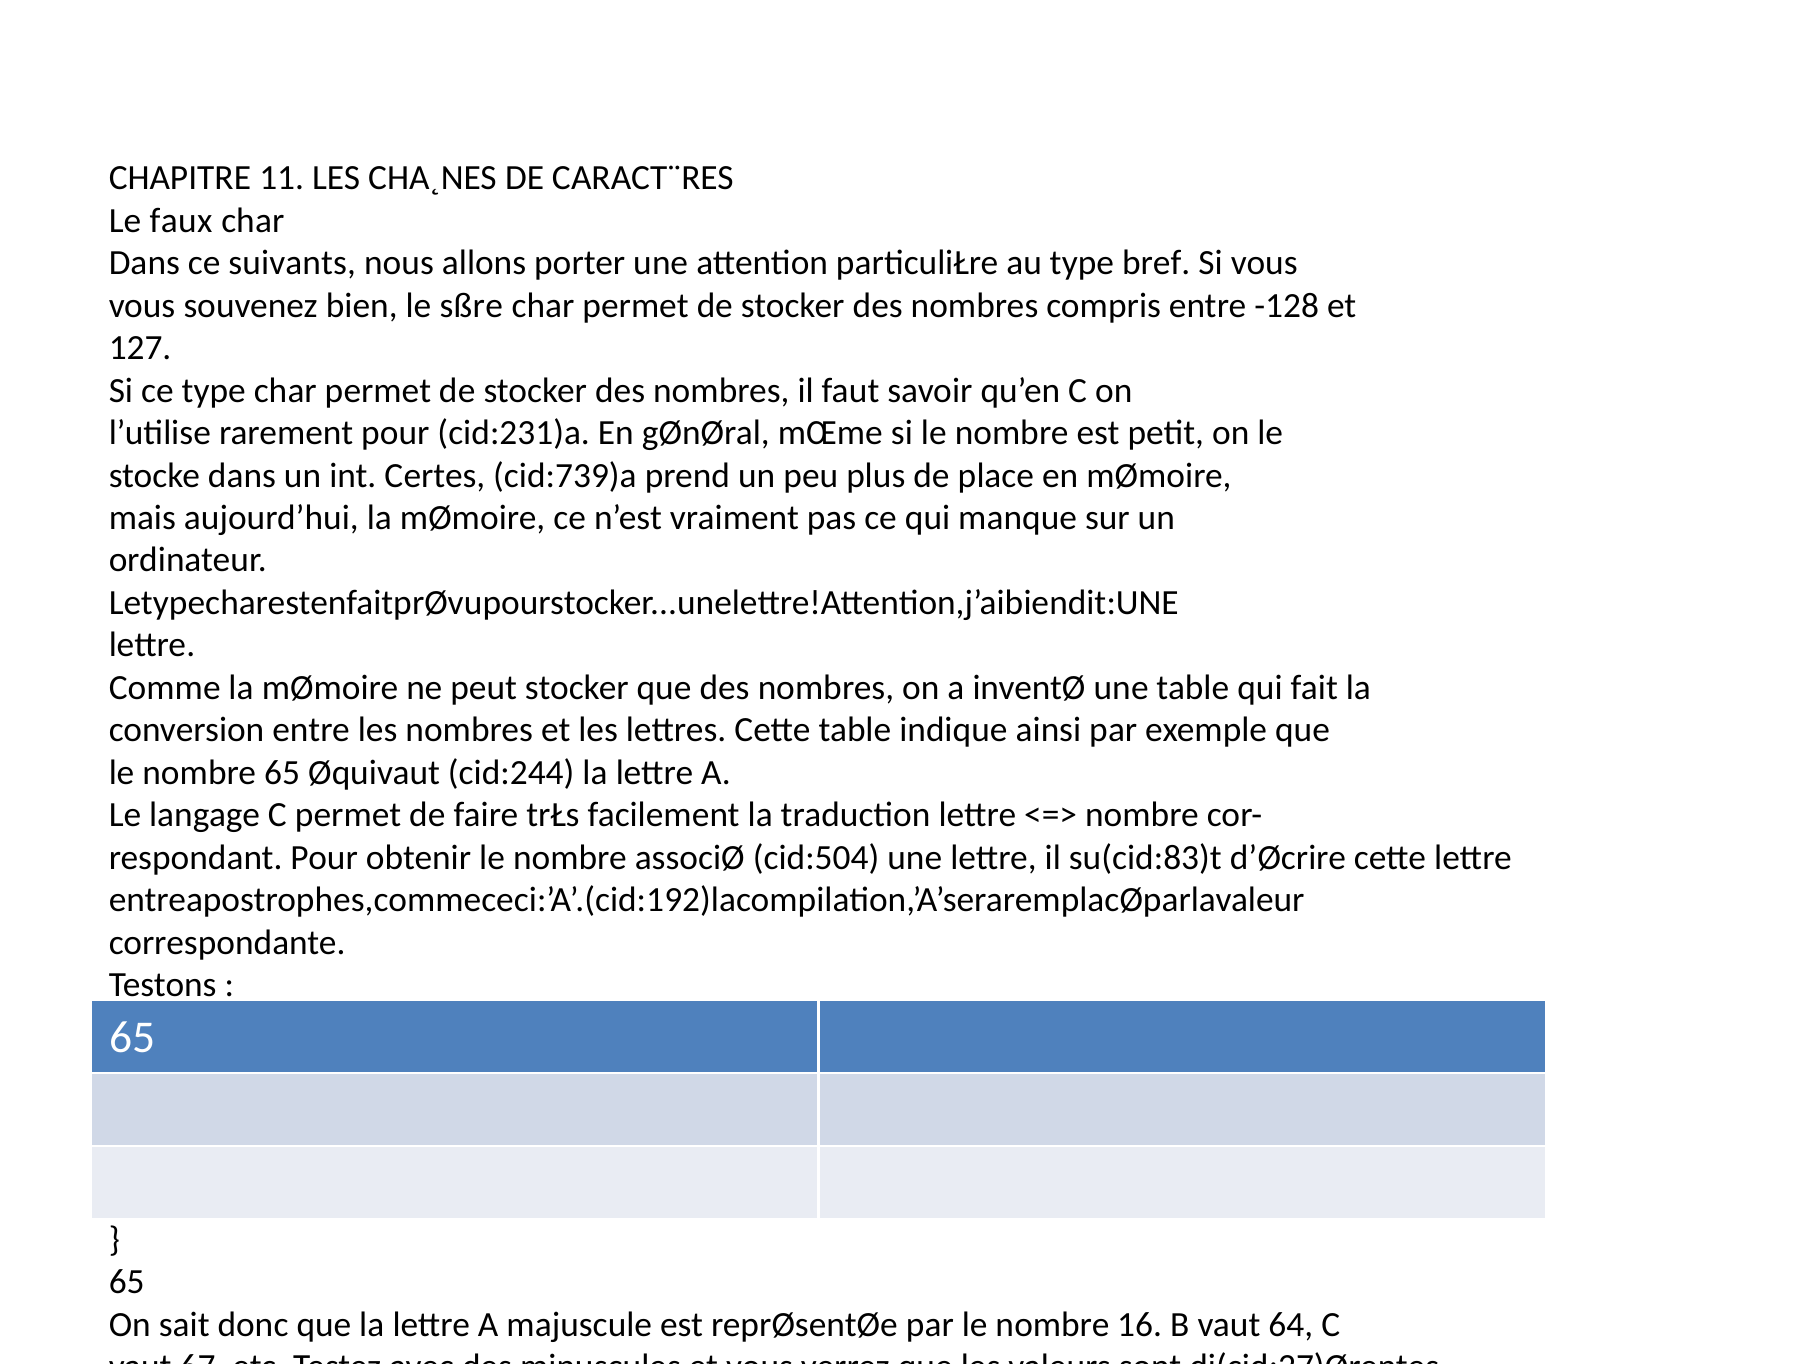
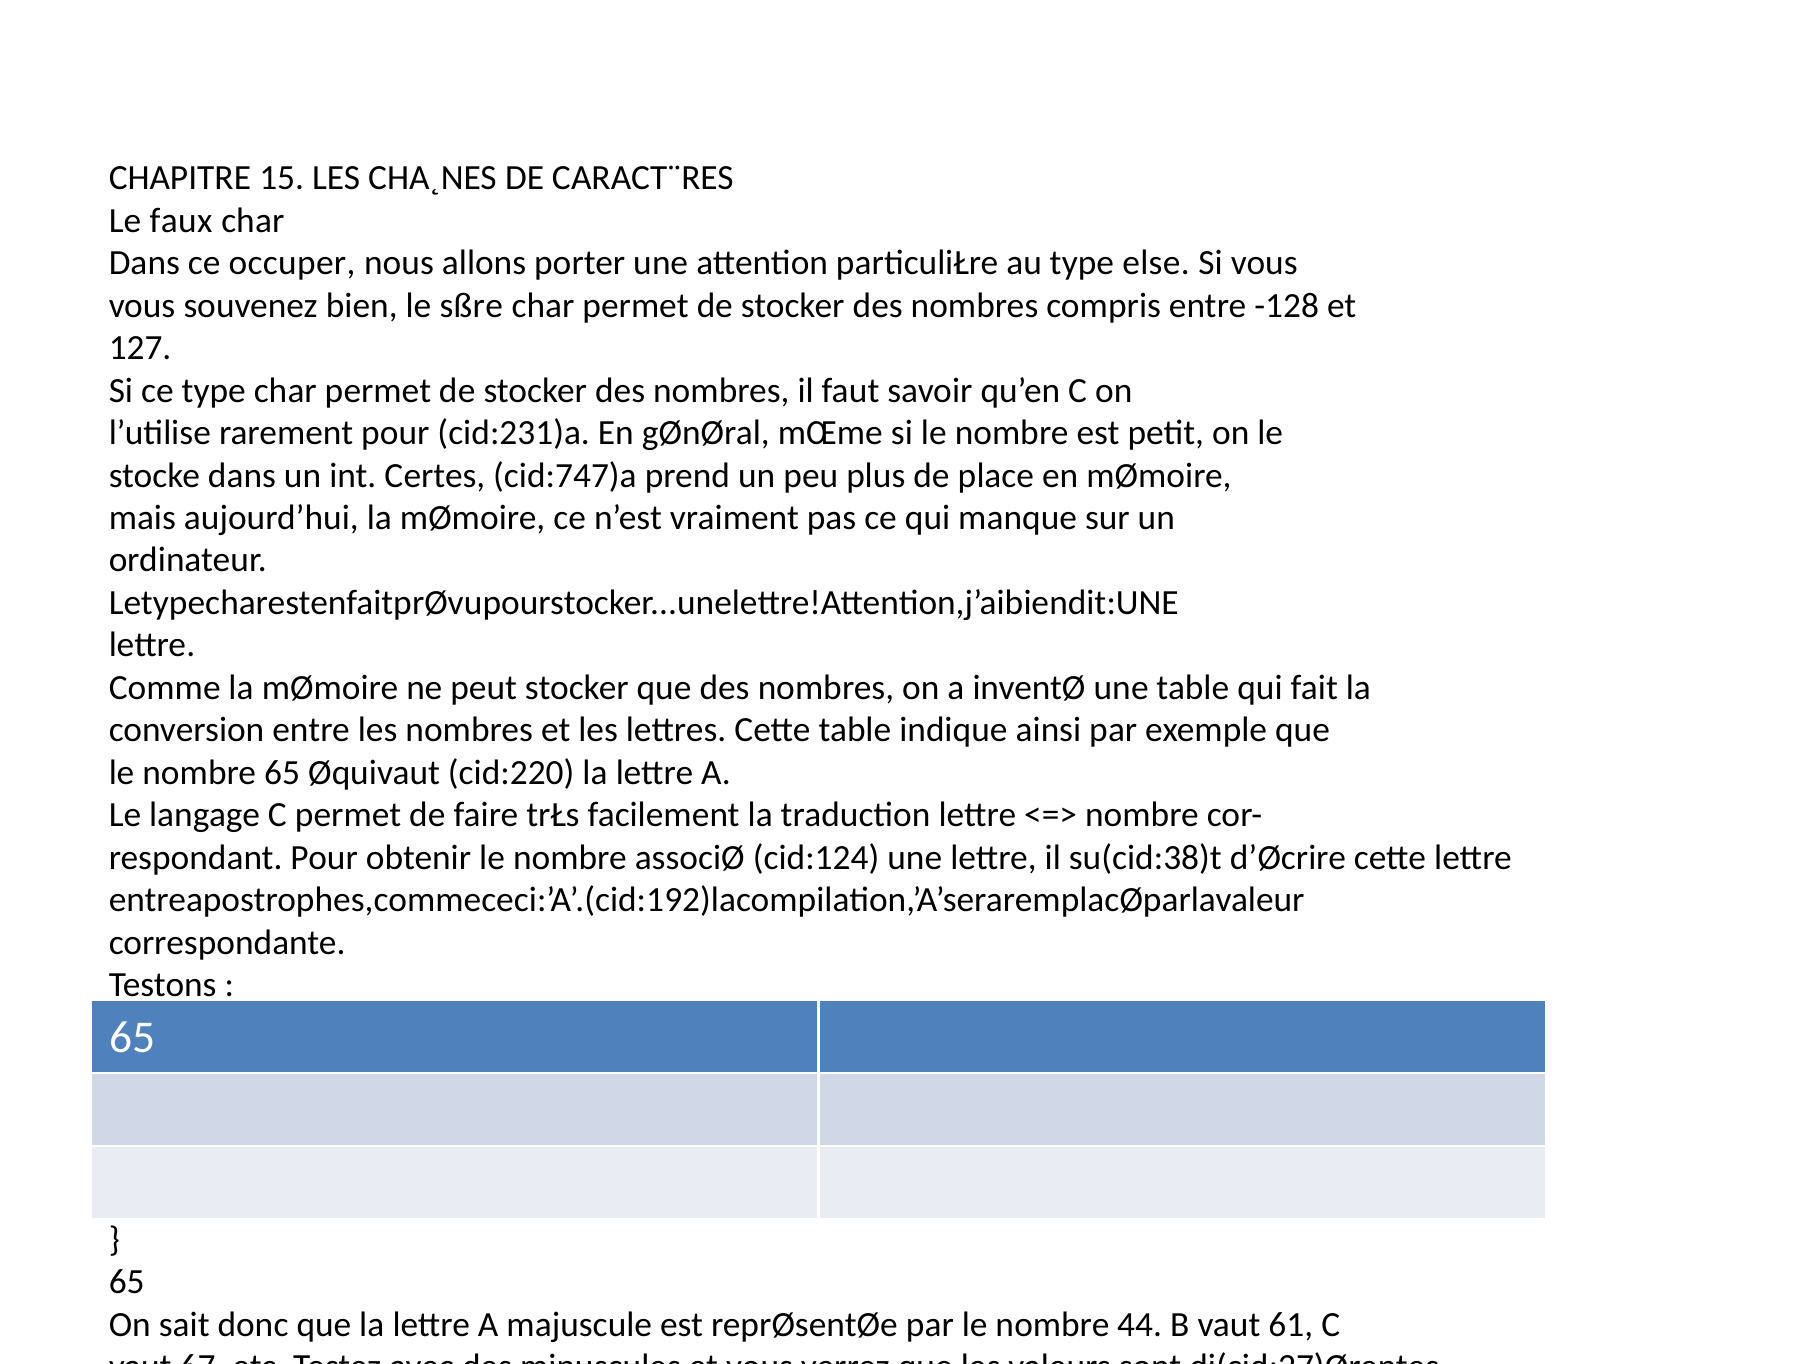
11: 11 -> 15
suivants: suivants -> occuper
bref: bref -> else
cid:739)a: cid:739)a -> cid:747)a
cid:244: cid:244 -> cid:220
cid:504: cid:504 -> cid:124
su(cid:83)t: su(cid:83)t -> su(cid:38)t
16: 16 -> 44
64: 64 -> 61
